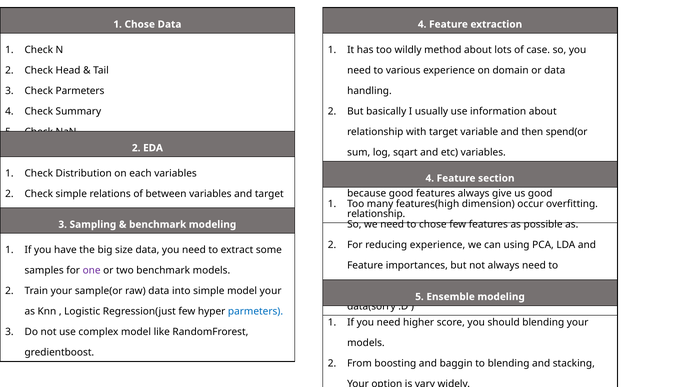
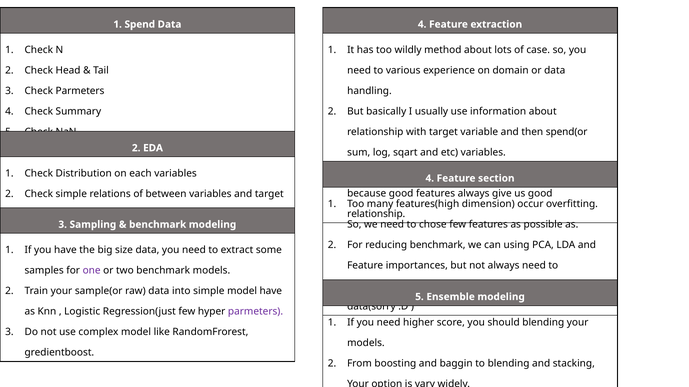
1 Chose: Chose -> Spend
reducing experience: experience -> benchmark
model your: your -> have
parmeters at (256, 312) colour: blue -> purple
